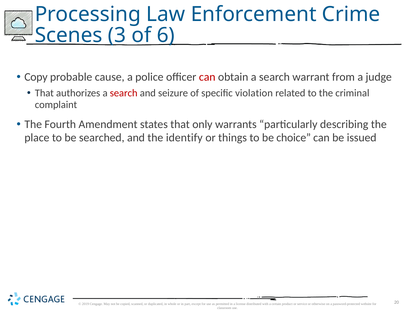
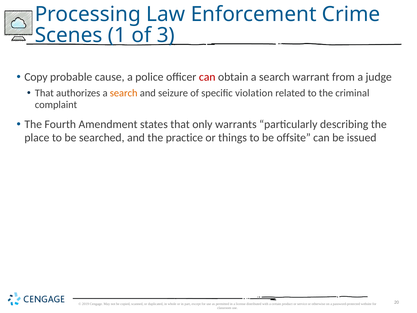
3: 3 -> 1
6: 6 -> 3
search at (124, 93) colour: red -> orange
identify: identify -> practice
choice: choice -> offsite
